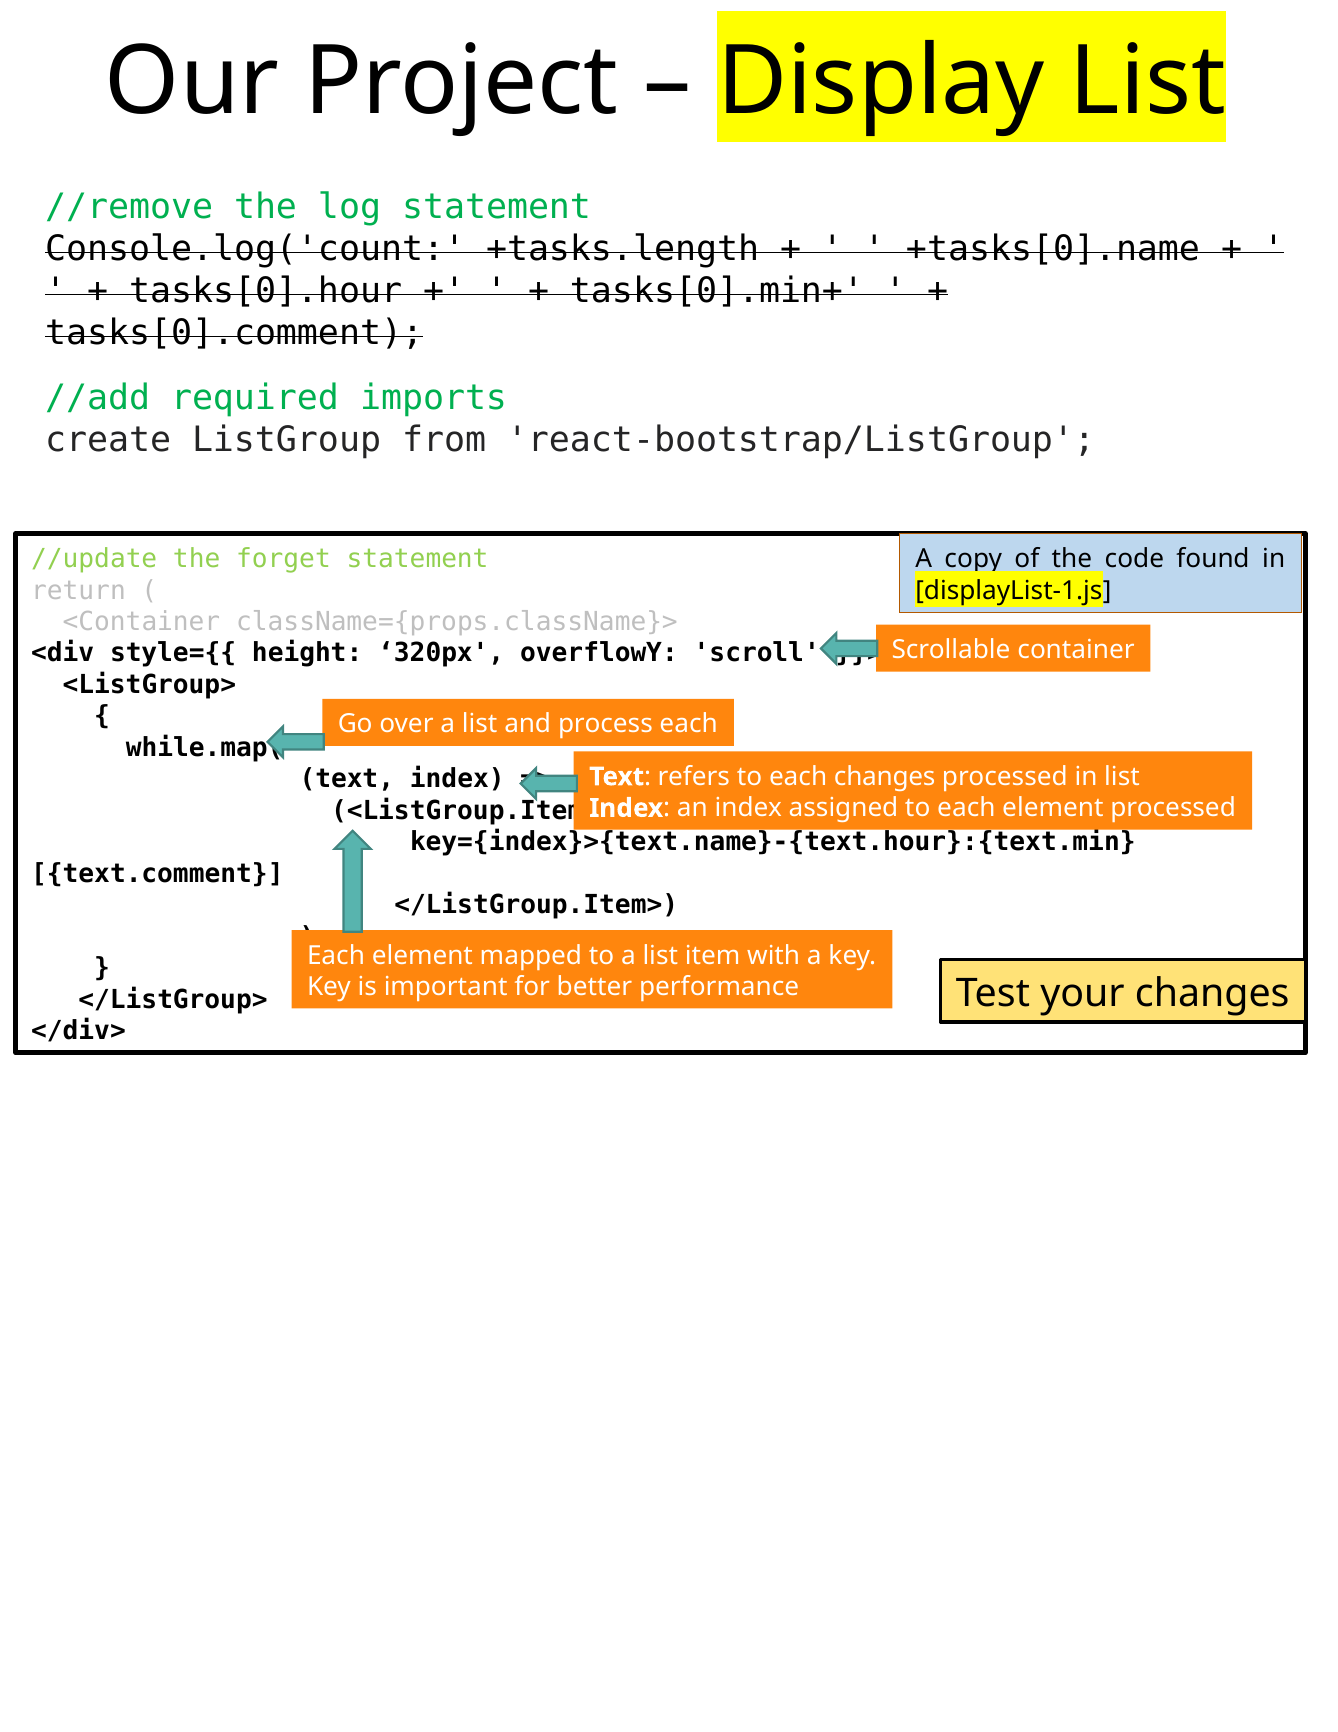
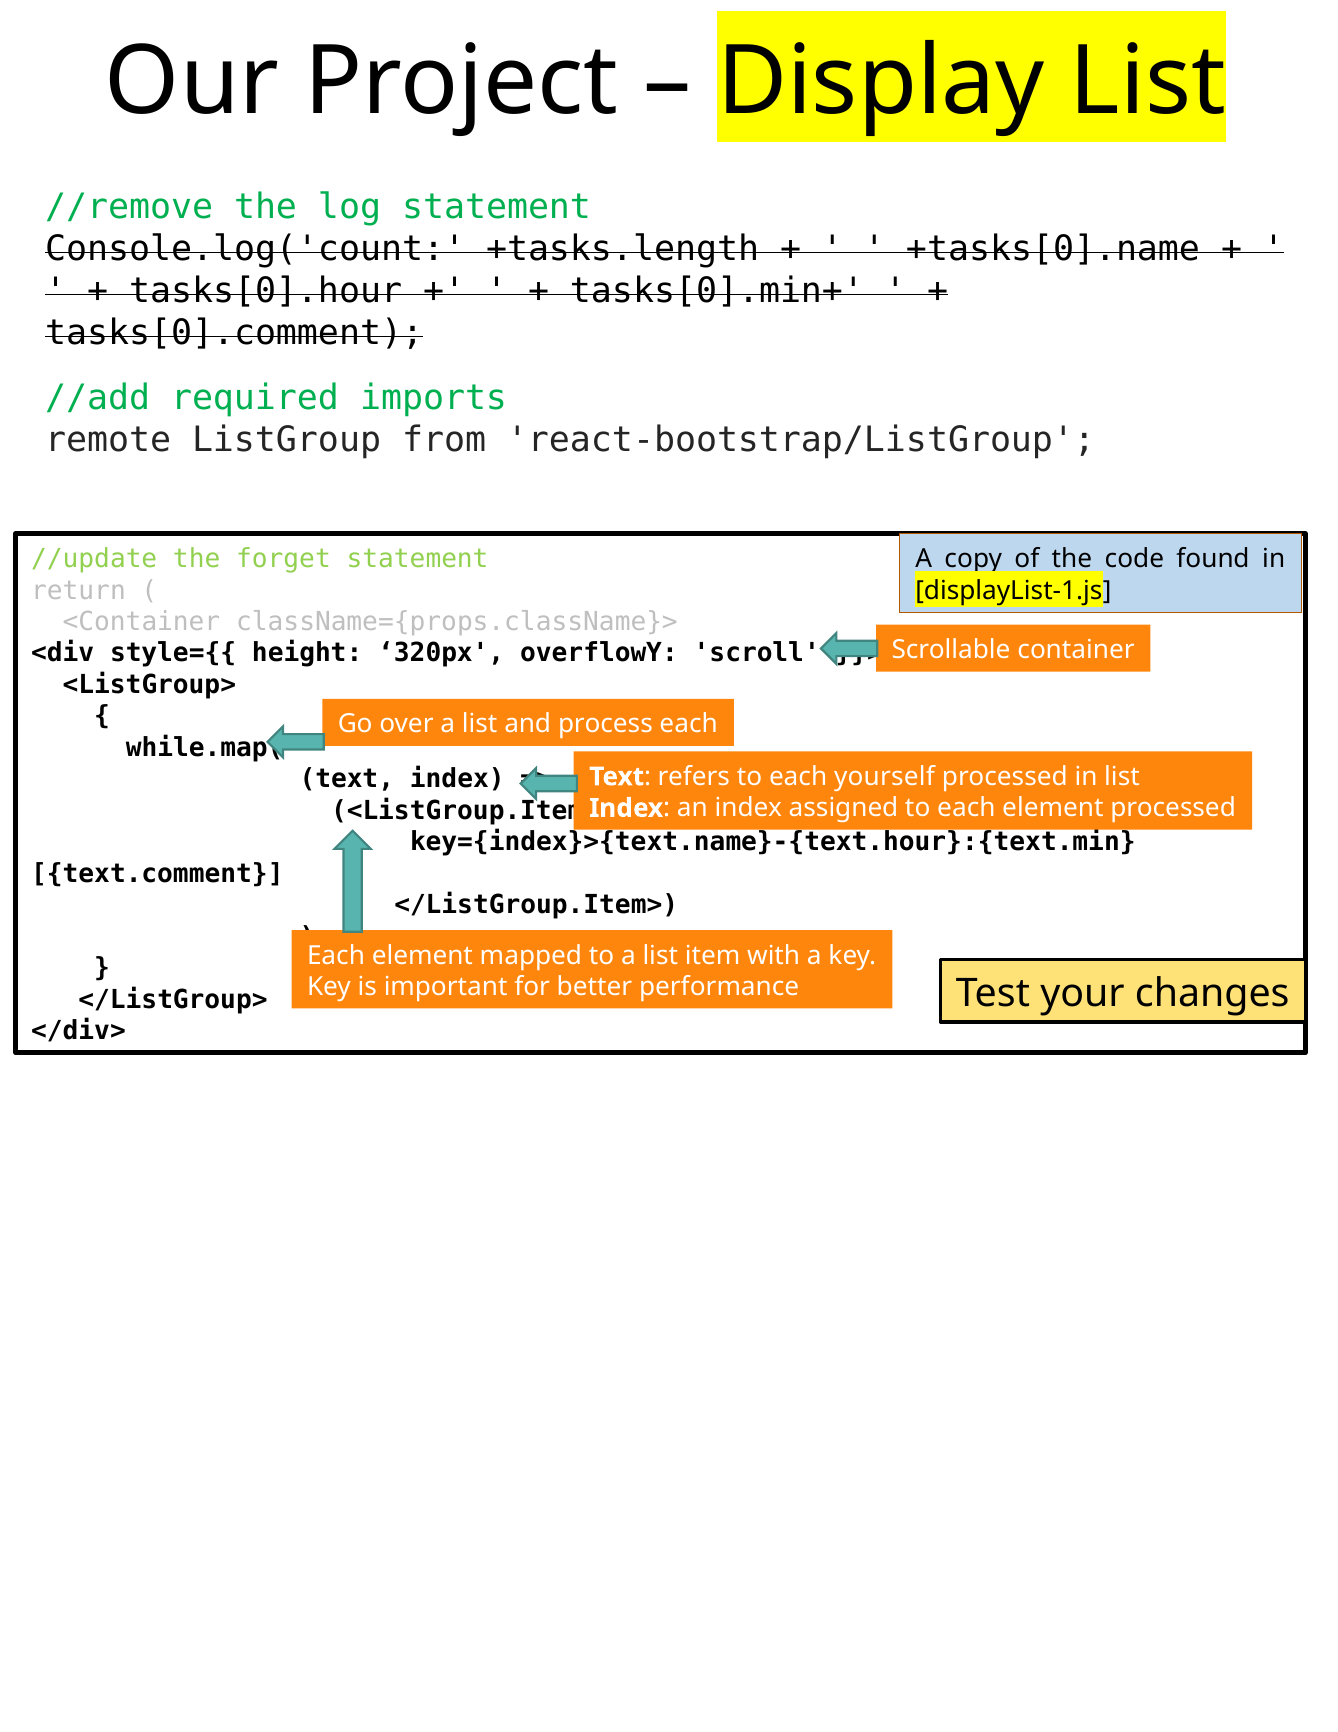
create: create -> remote
each changes: changes -> yourself
